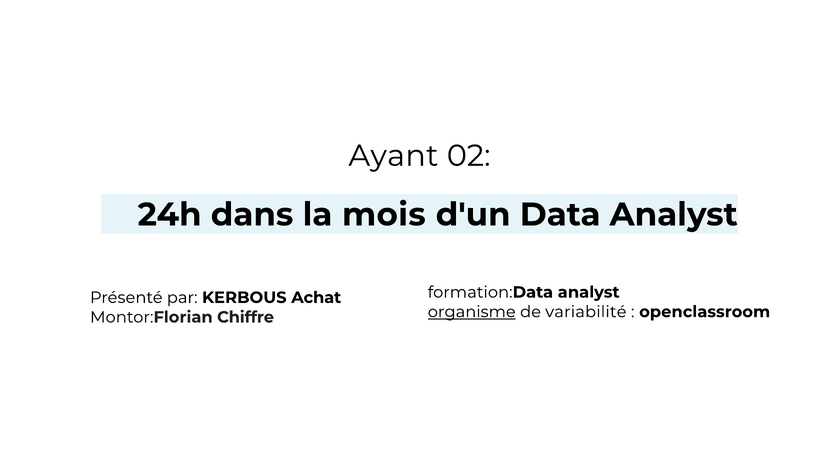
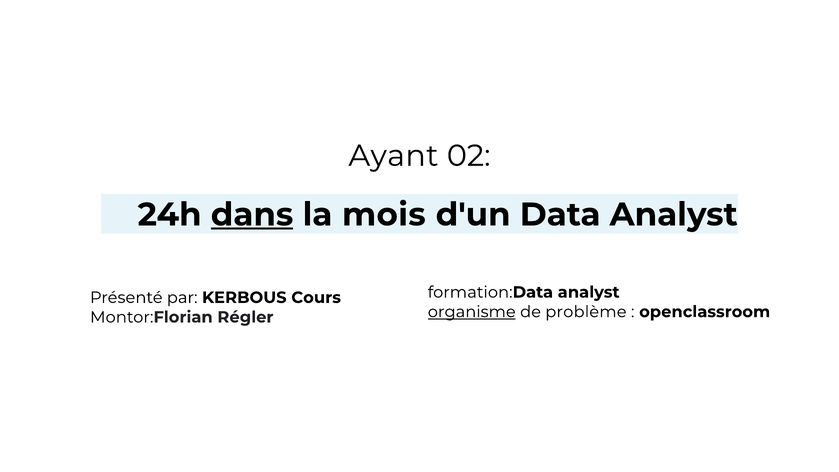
dans underline: none -> present
Achat: Achat -> Cours
variabilité: variabilité -> problème
Chiffre: Chiffre -> Régler
